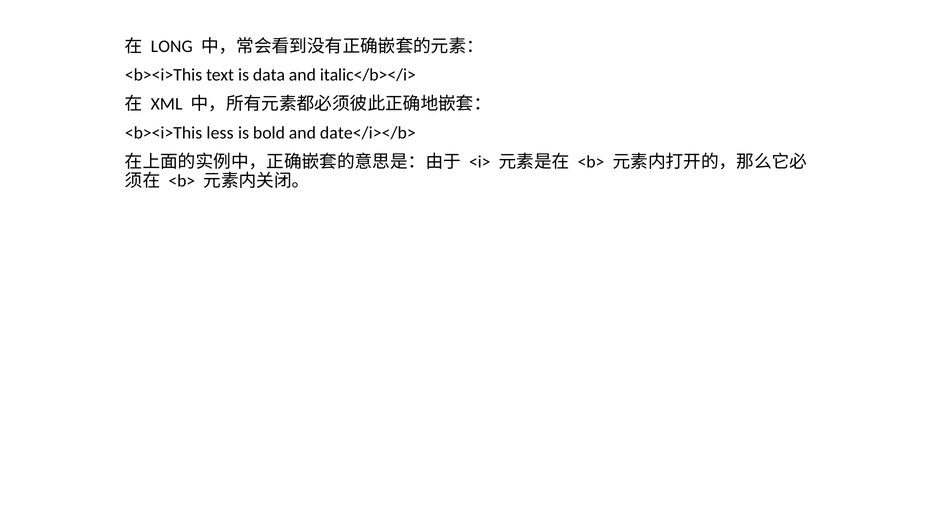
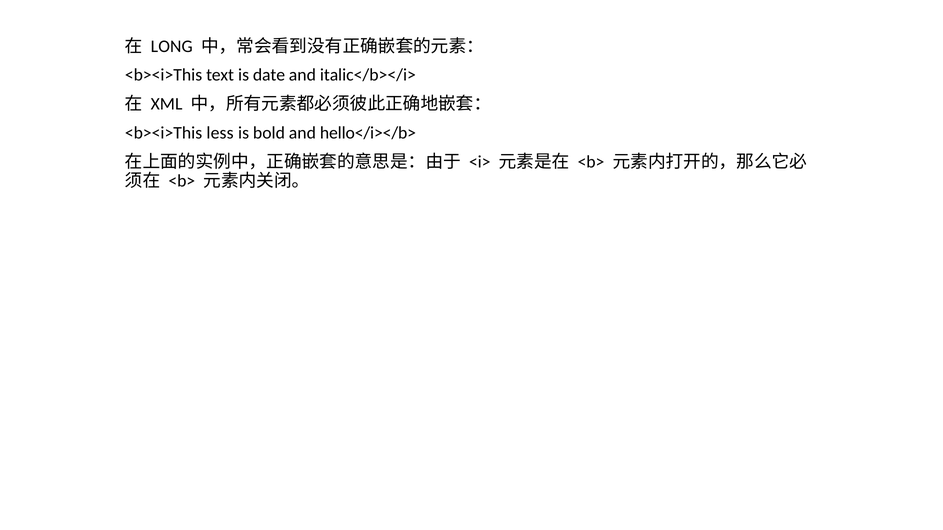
data: data -> date
date</i></b>: date</i></b> -> hello</i></b>
